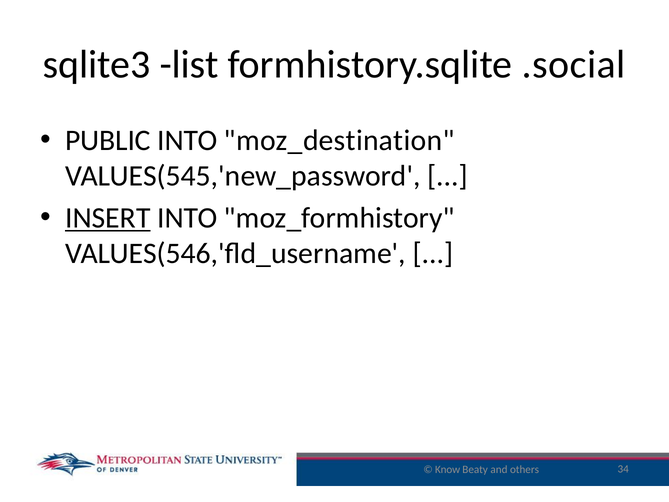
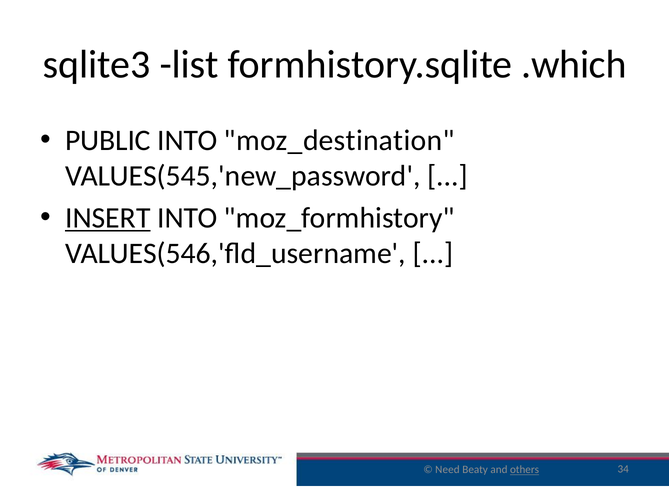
.social: .social -> .which
Know: Know -> Need
others underline: none -> present
